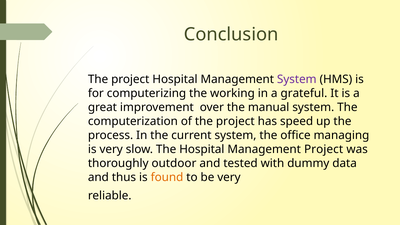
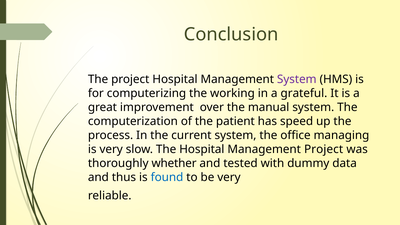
of the project: project -> patient
outdoor: outdoor -> whether
found colour: orange -> blue
